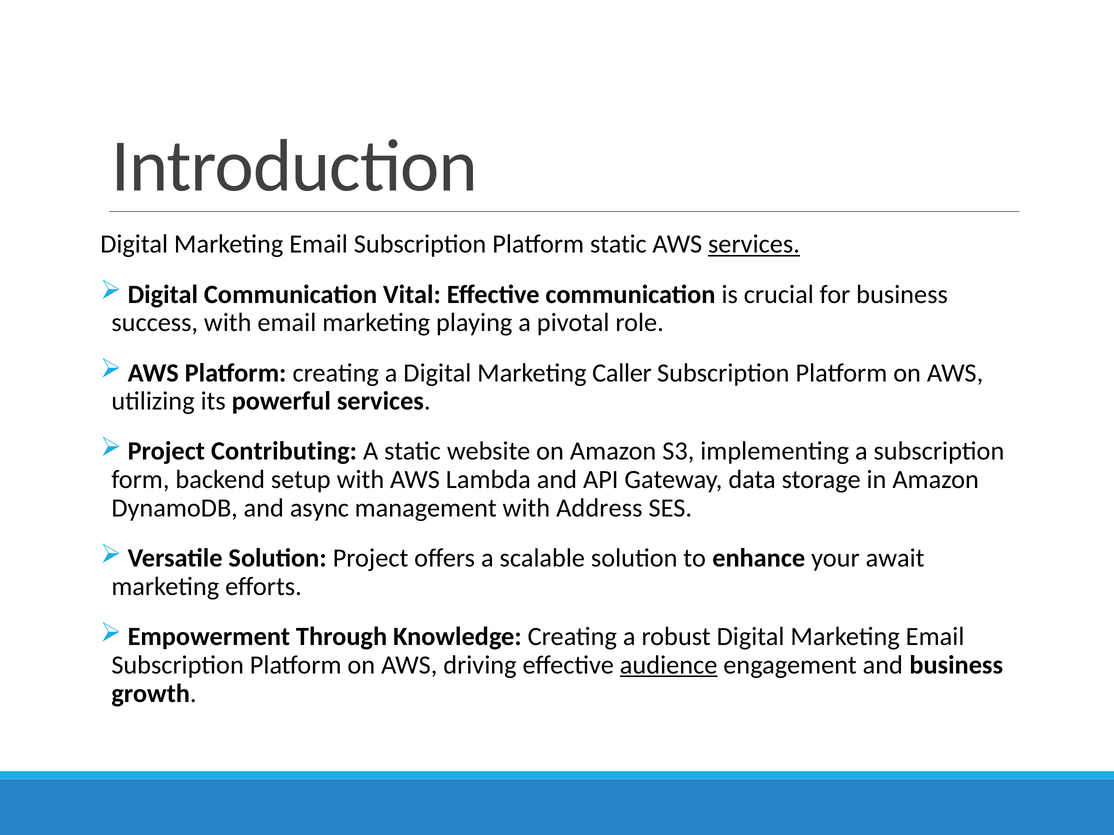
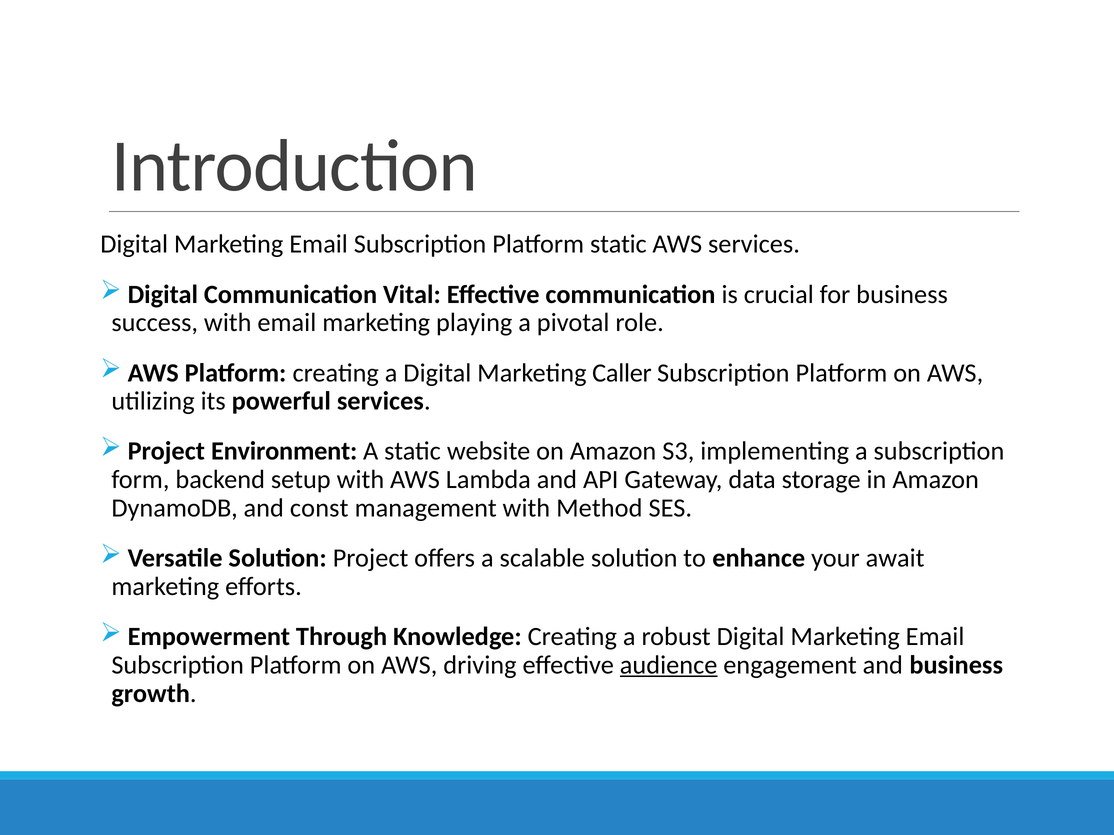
services at (754, 244) underline: present -> none
Contributing: Contributing -> Environment
async: async -> const
Address: Address -> Method
